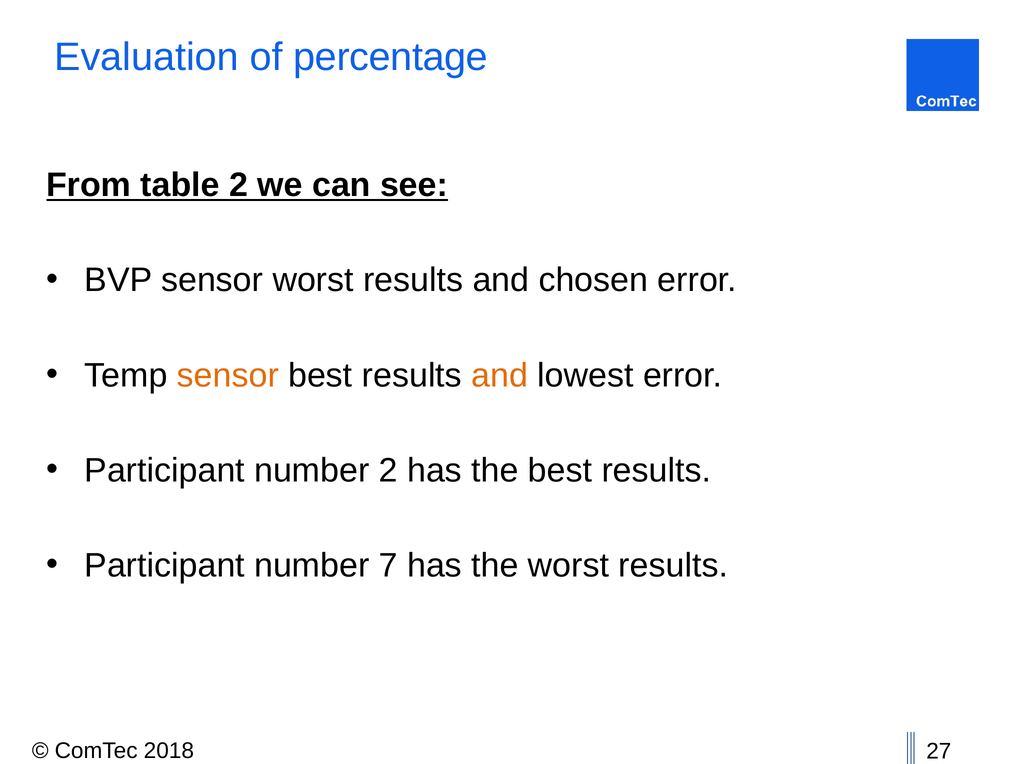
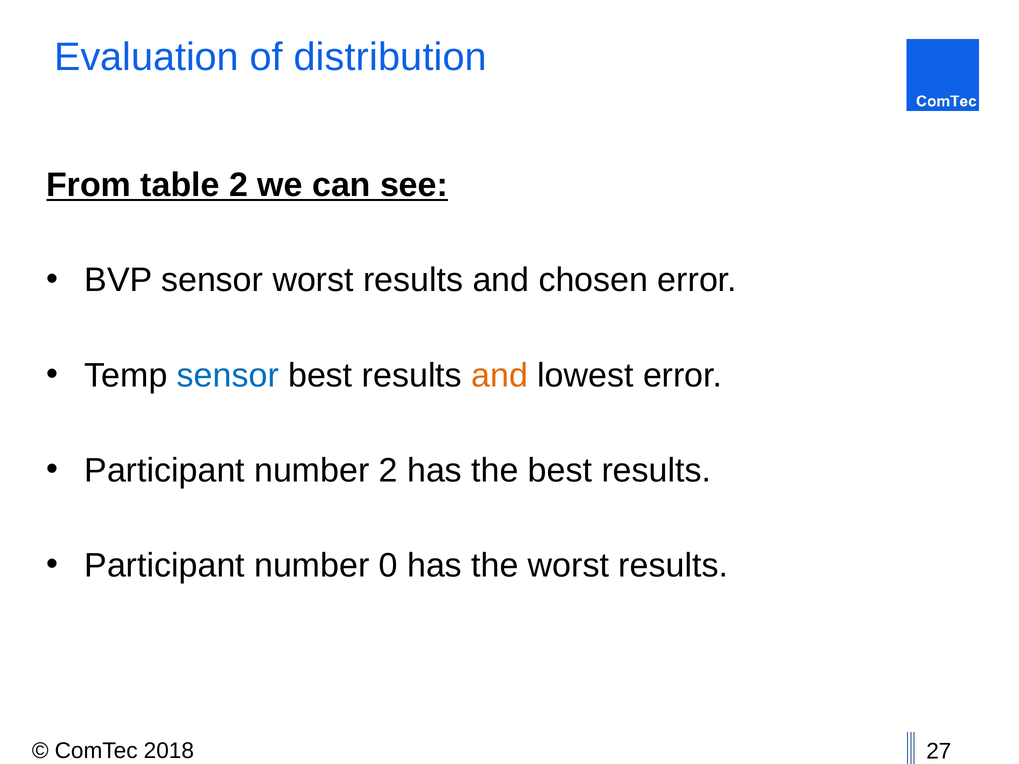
percentage: percentage -> distribution
sensor at (228, 375) colour: orange -> blue
7: 7 -> 0
